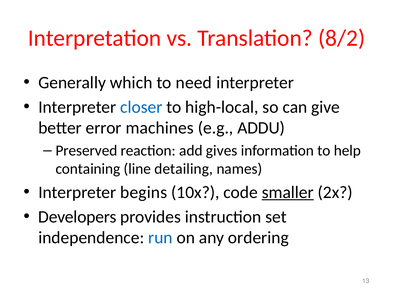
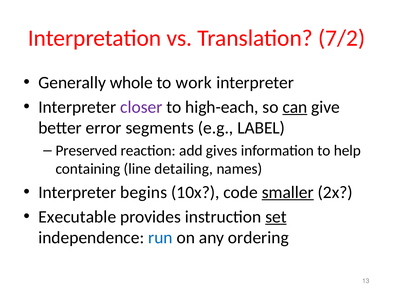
8/2: 8/2 -> 7/2
which: which -> whole
need: need -> work
closer colour: blue -> purple
high-local: high-local -> high-each
can underline: none -> present
machines: machines -> segments
ADDU: ADDU -> LABEL
Developers: Developers -> Executable
set underline: none -> present
